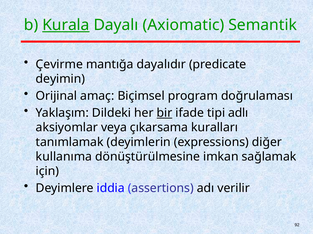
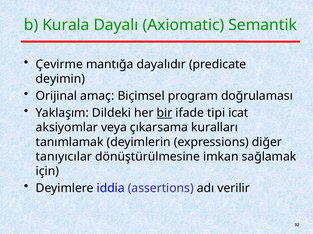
Kurala underline: present -> none
adlı: adlı -> icat
kullanıma: kullanıma -> tanıyıcılar
